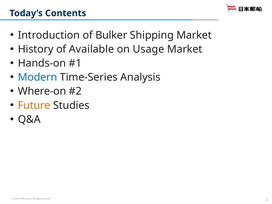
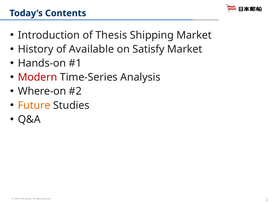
Bulker: Bulker -> Thesis
Usage: Usage -> Satisfy
Modern colour: blue -> red
